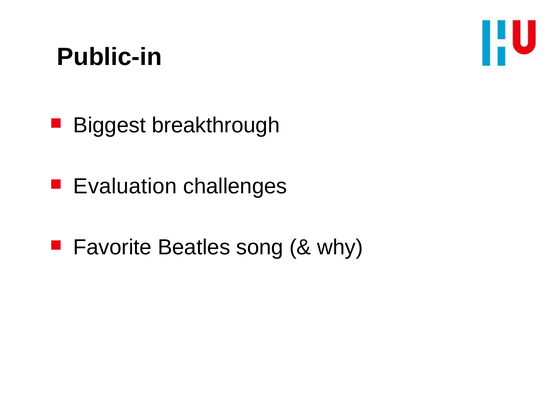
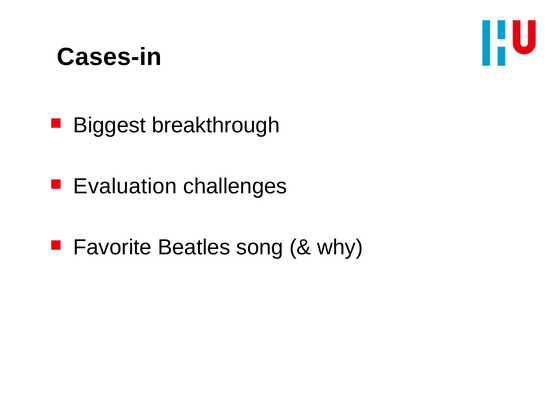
Public-in: Public-in -> Cases-in
